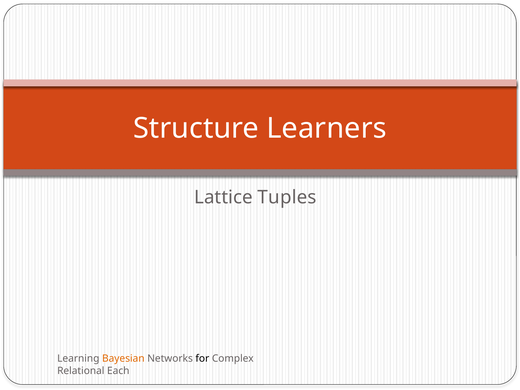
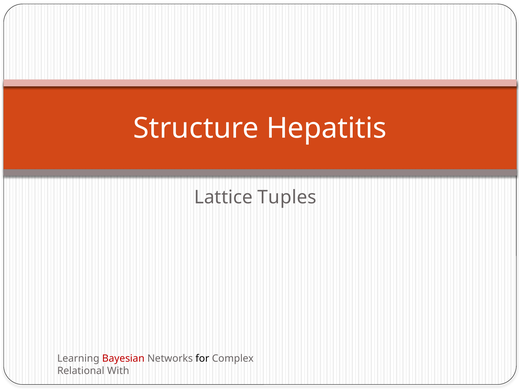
Learners: Learners -> Hepatitis
Bayesian colour: orange -> red
Each: Each -> With
